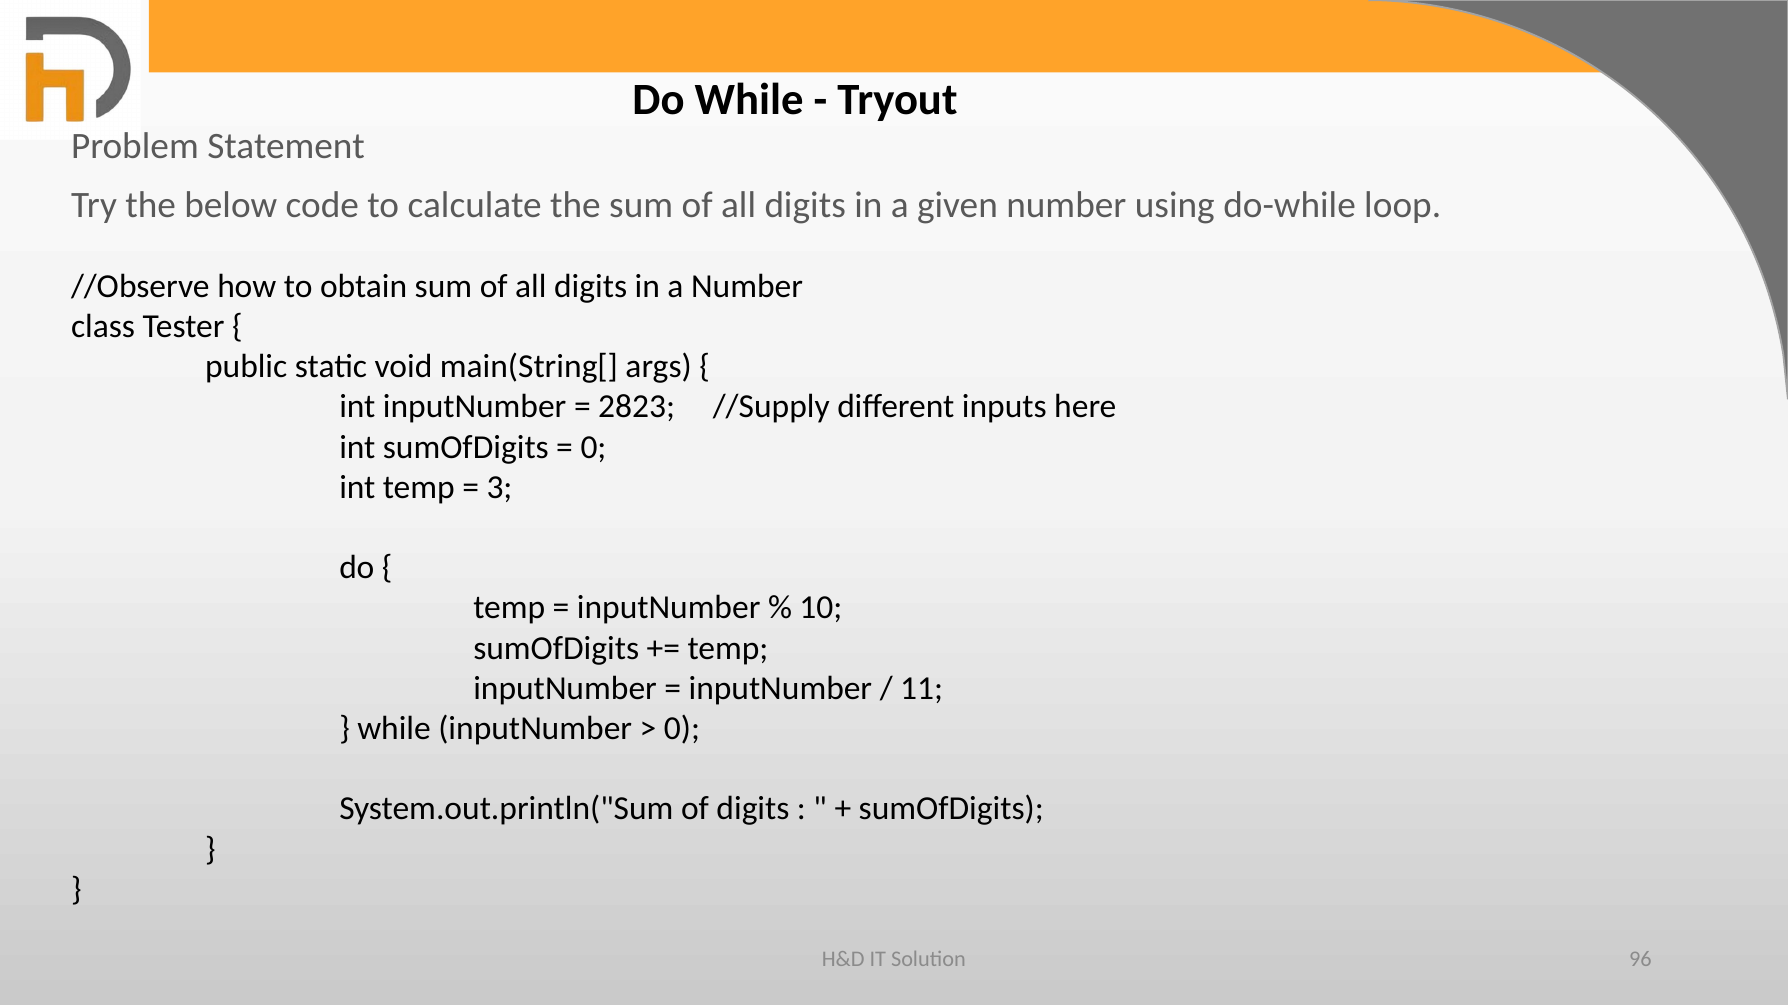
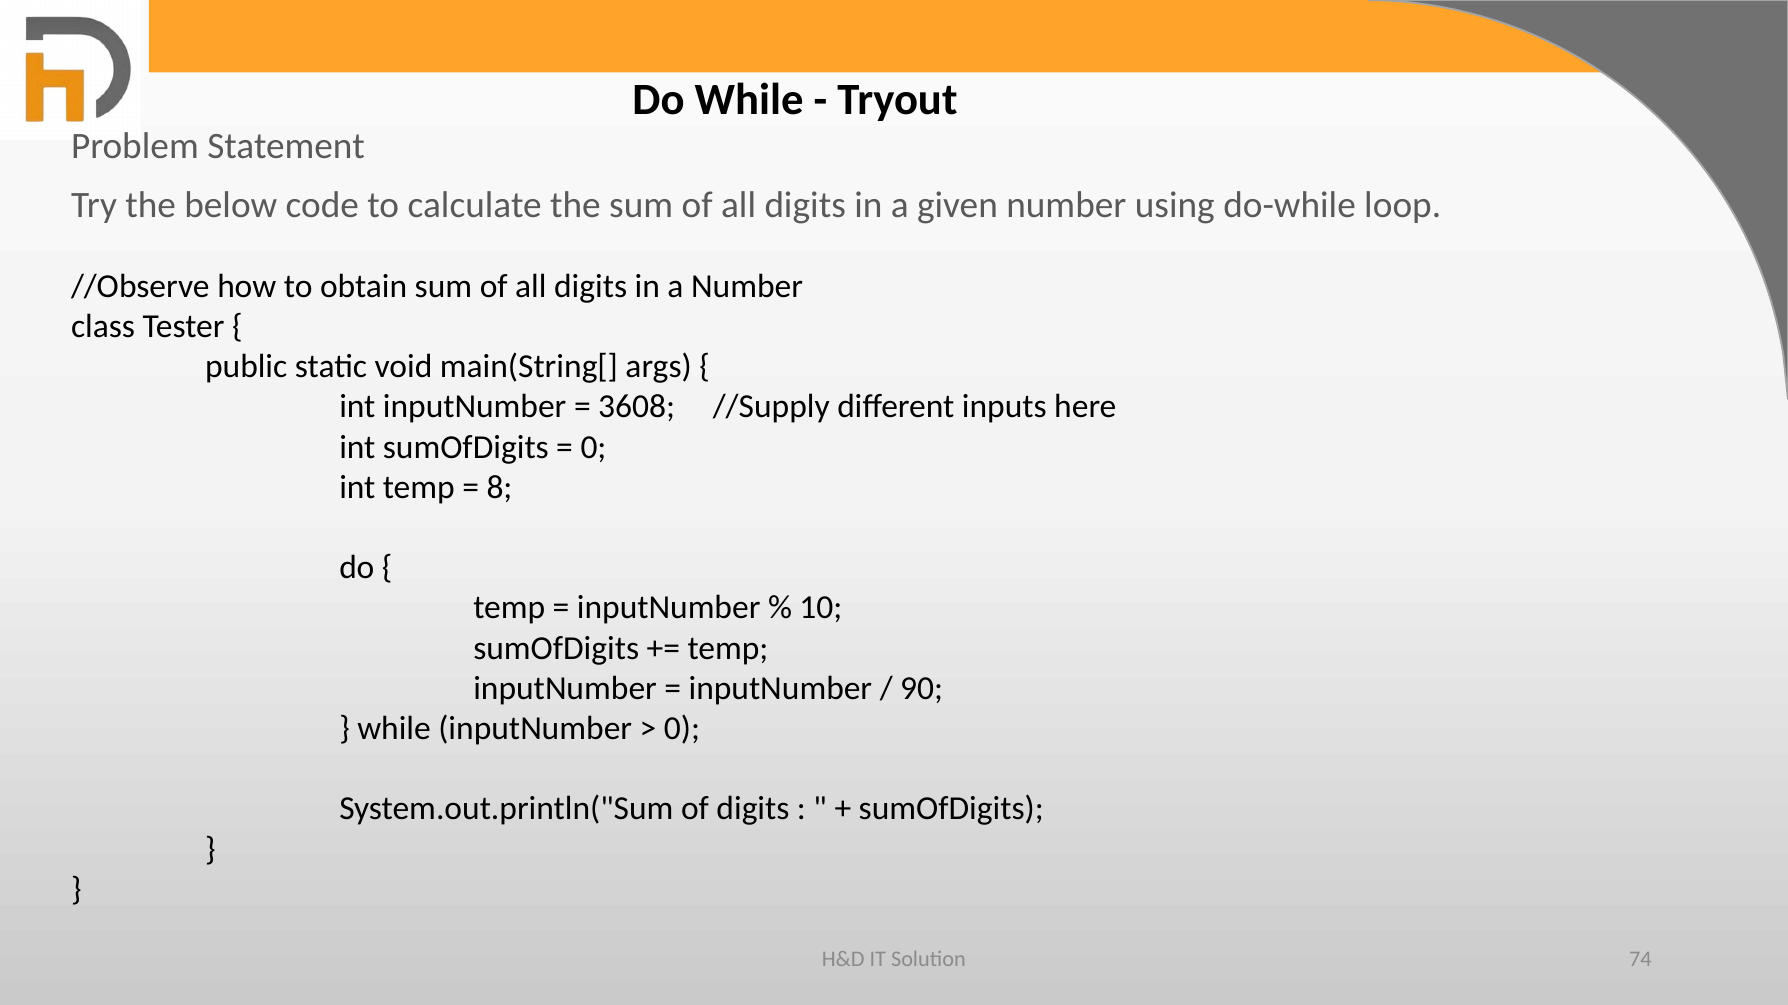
2823: 2823 -> 3608
3: 3 -> 8
11: 11 -> 90
96: 96 -> 74
